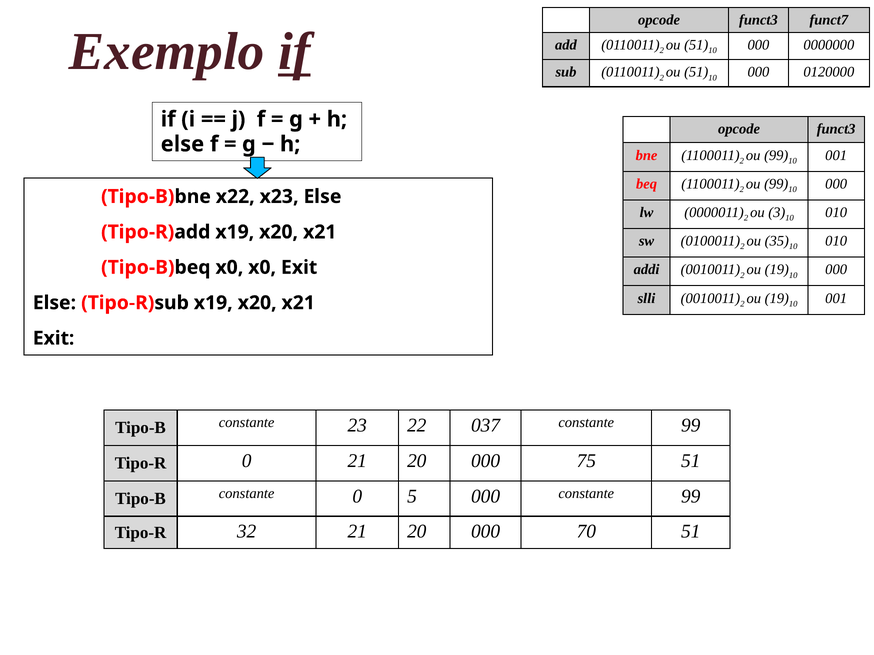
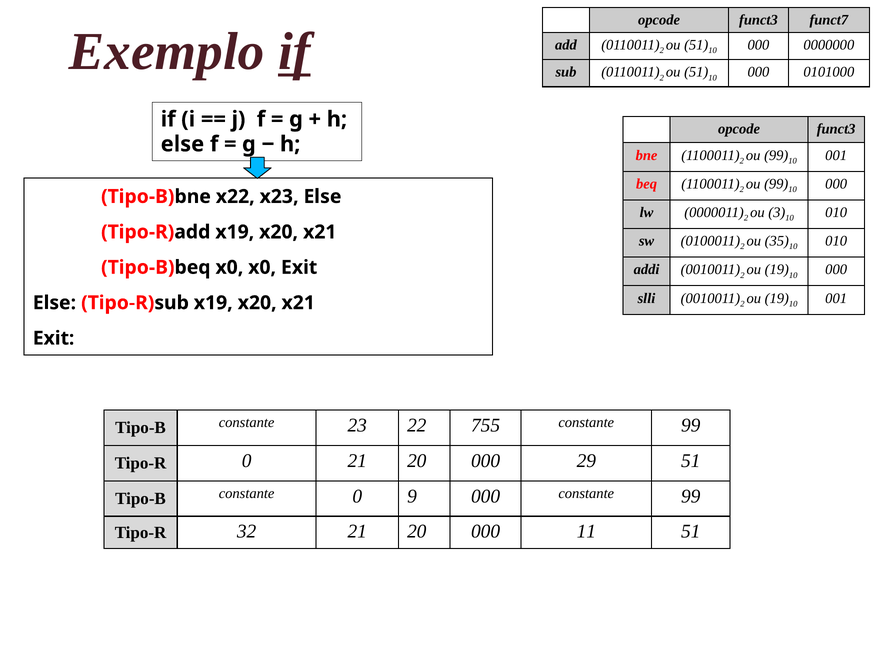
0120000: 0120000 -> 0101000
037: 037 -> 755
75: 75 -> 29
5: 5 -> 9
70: 70 -> 11
